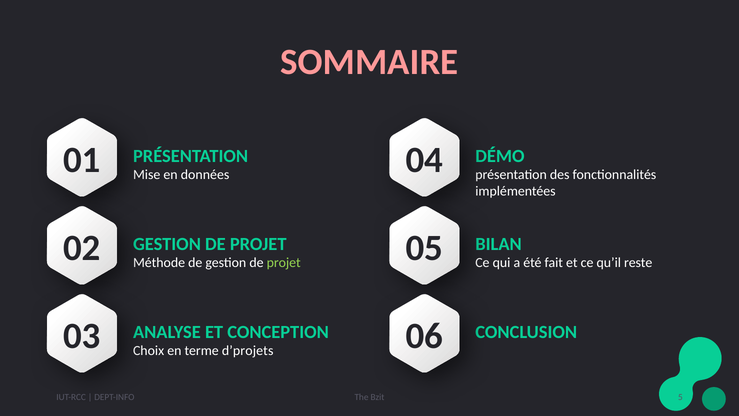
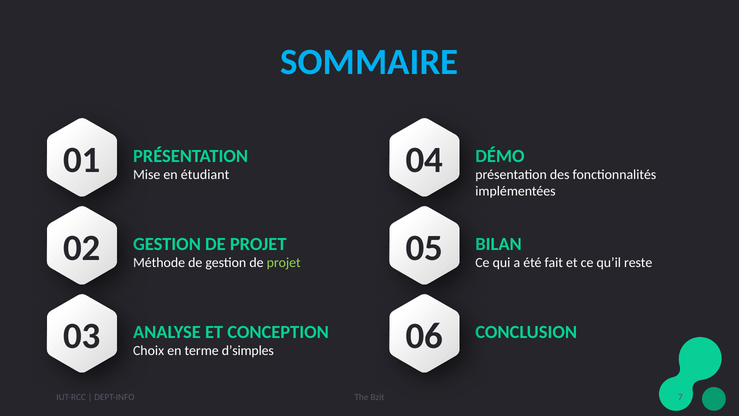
SOMMAIRE colour: pink -> light blue
données: données -> étudiant
d’projets: d’projets -> d’simples
5: 5 -> 7
